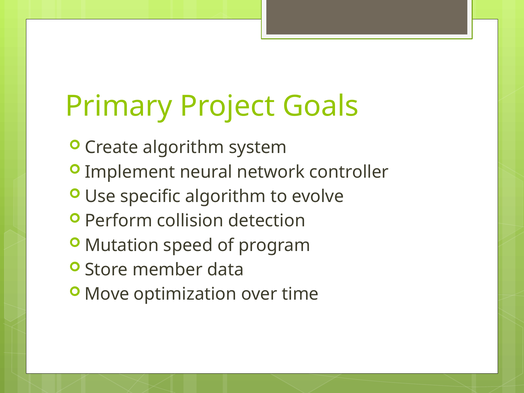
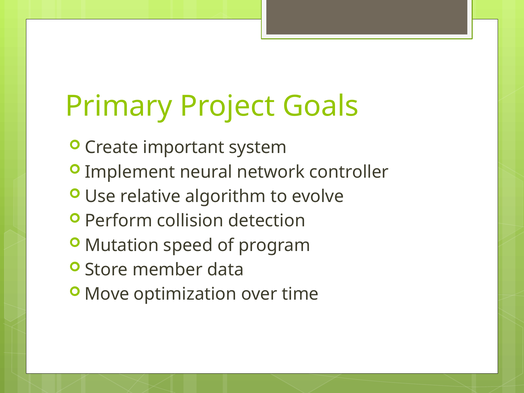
Create algorithm: algorithm -> important
specific: specific -> relative
